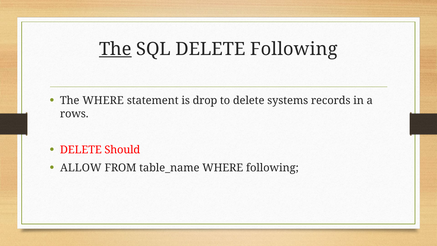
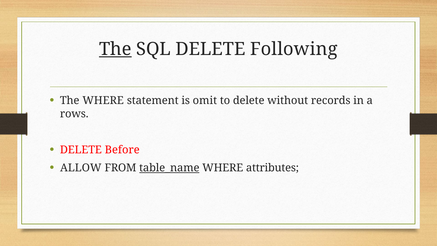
drop: drop -> omit
systems: systems -> without
Should: Should -> Before
table_name underline: none -> present
WHERE following: following -> attributes
